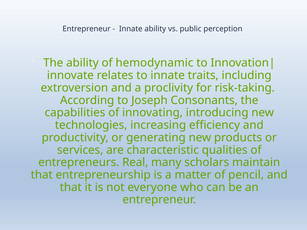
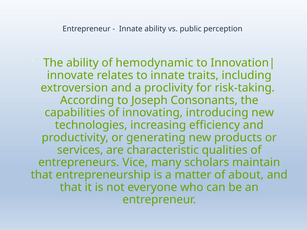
Real: Real -> Vice
pencil: pencil -> about
